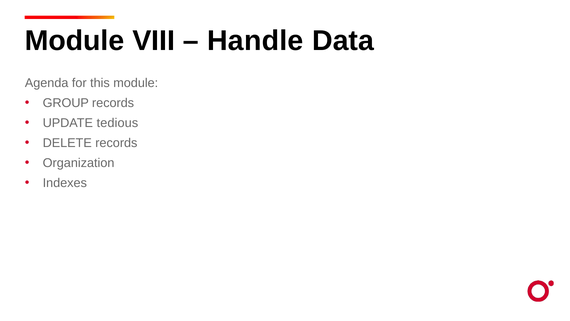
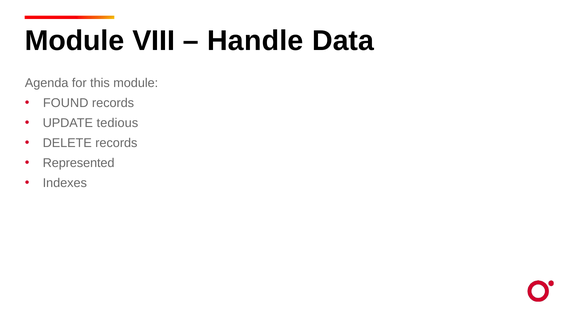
GROUP: GROUP -> FOUND
Organization: Organization -> Represented
